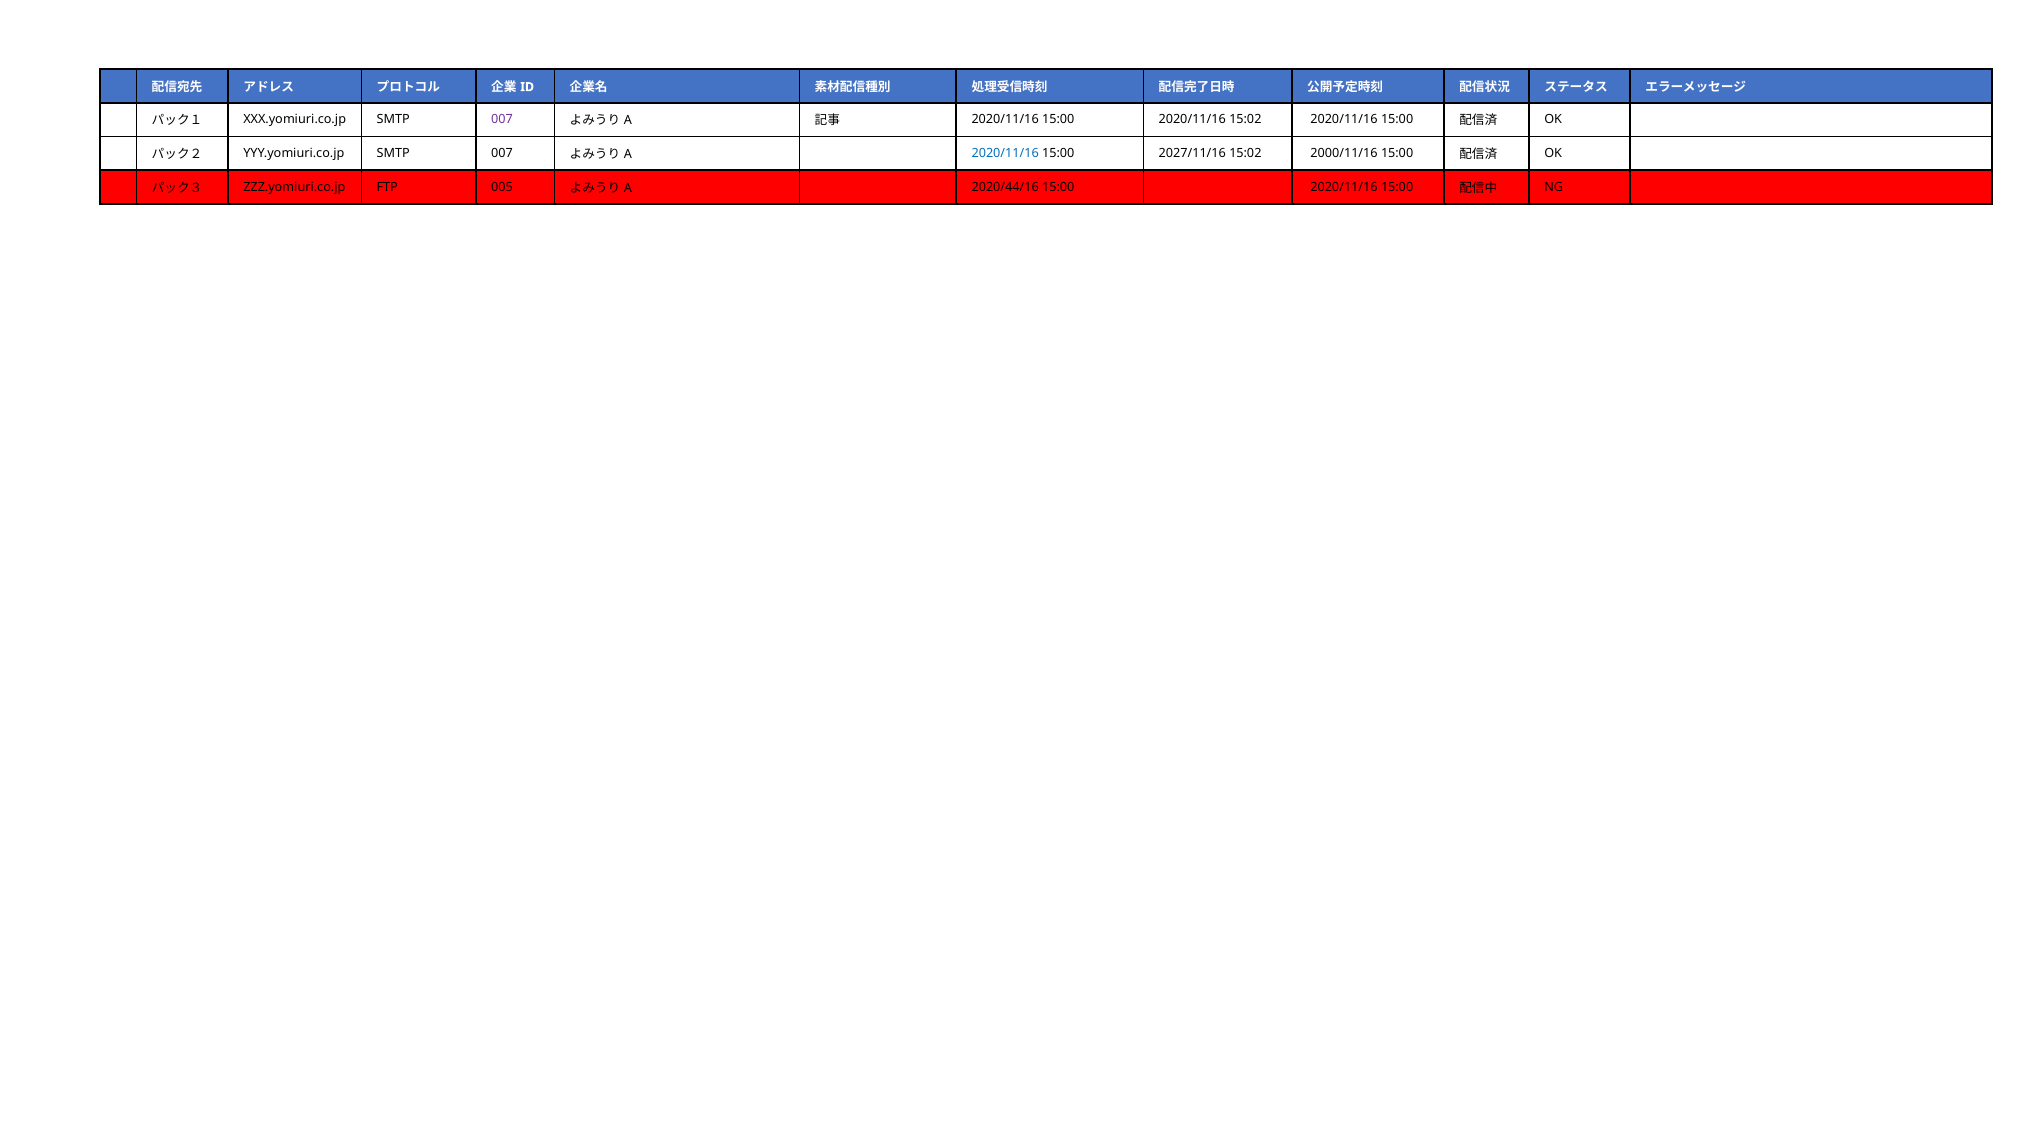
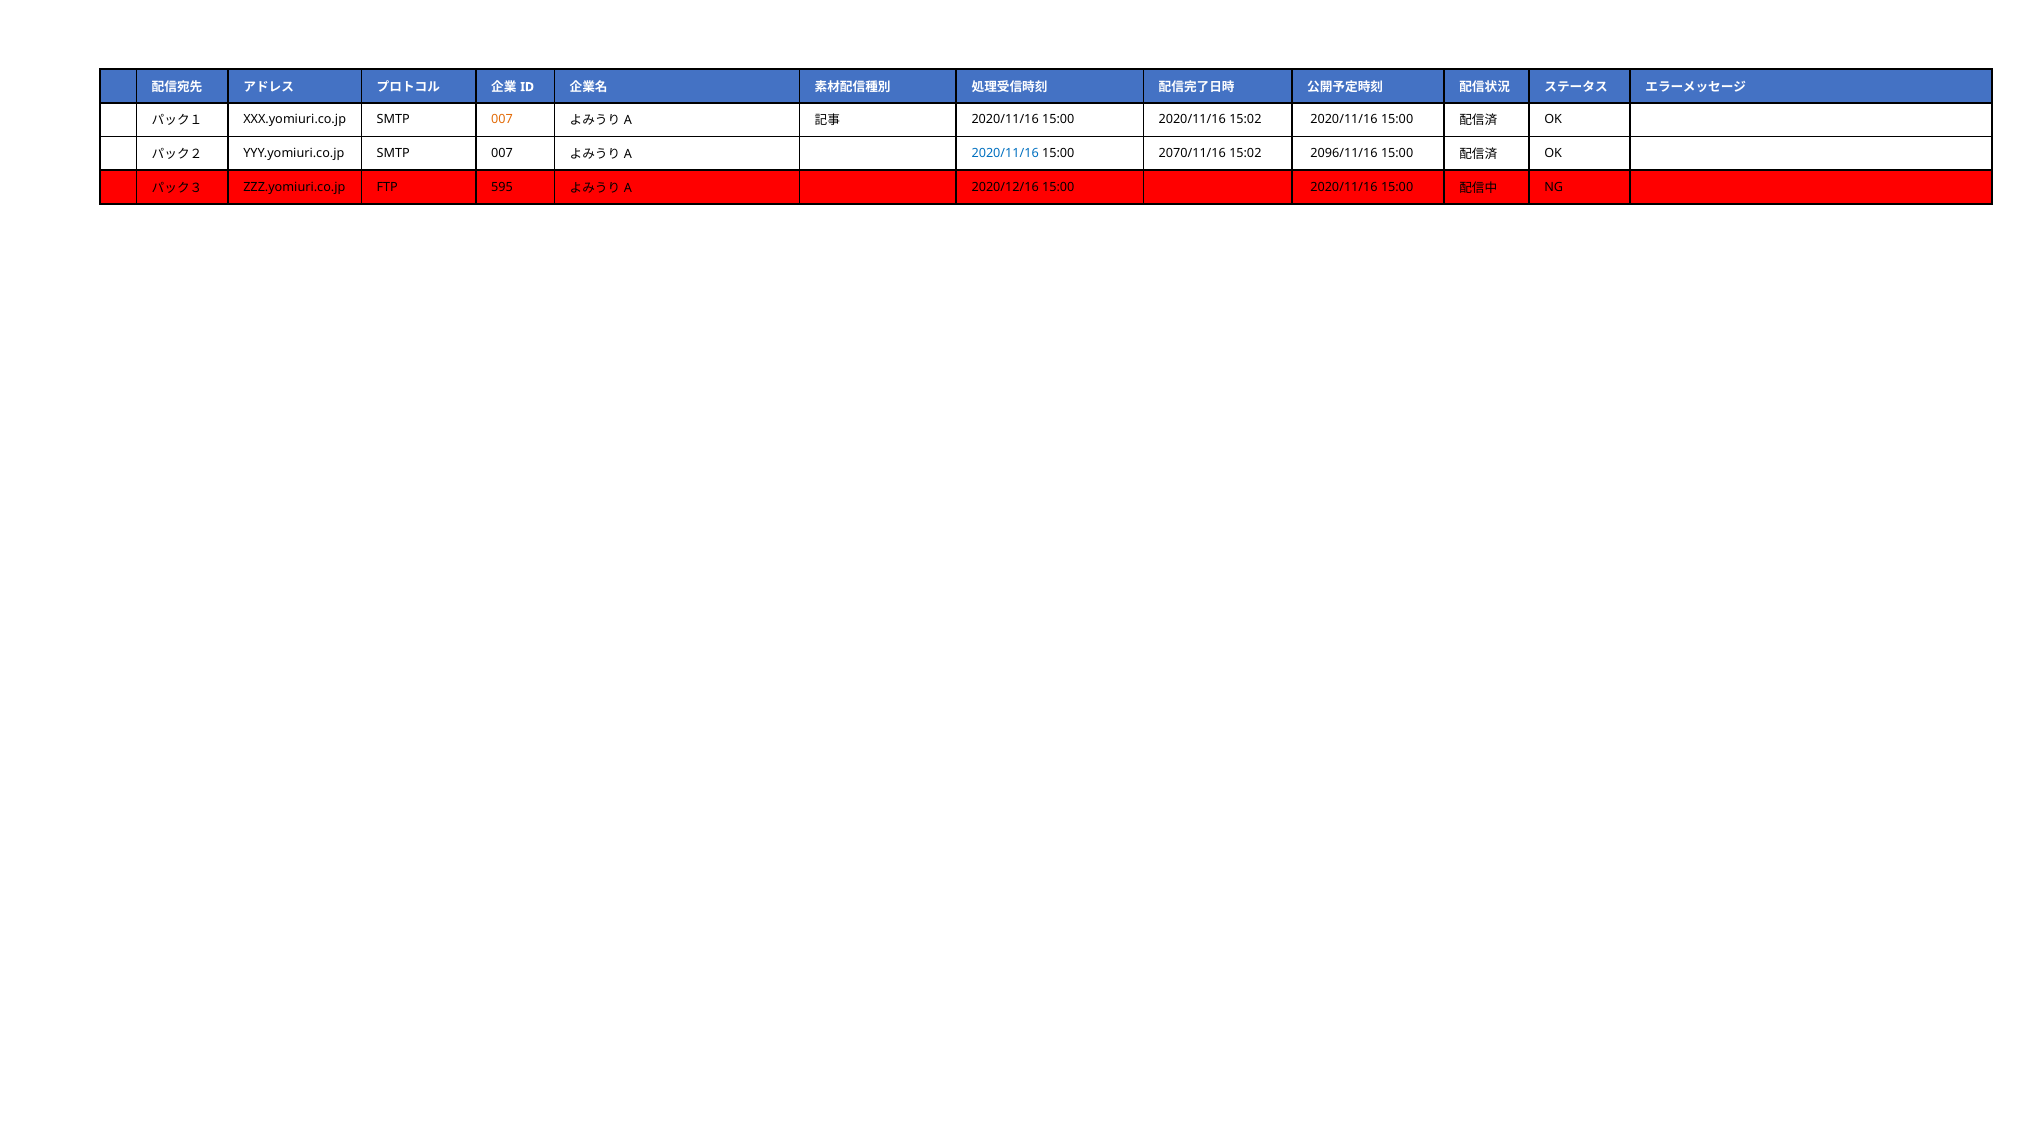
007 at (502, 120) colour: purple -> orange
2027/11/16: 2027/11/16 -> 2070/11/16
2000/11/16: 2000/11/16 -> 2096/11/16
005: 005 -> 595
2020/44/16: 2020/44/16 -> 2020/12/16
